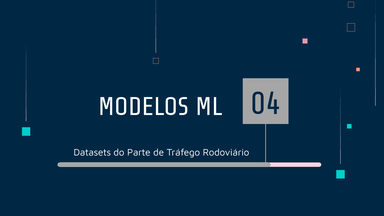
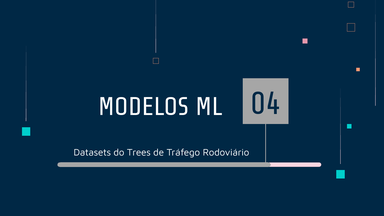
Parte: Parte -> Trees
